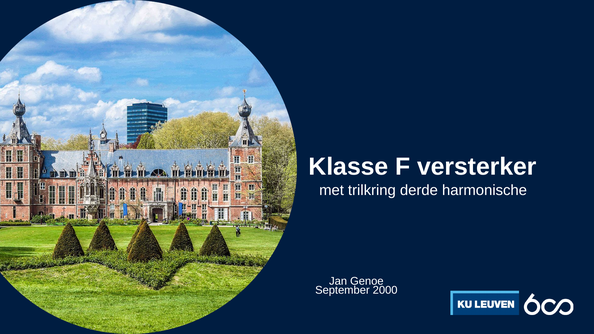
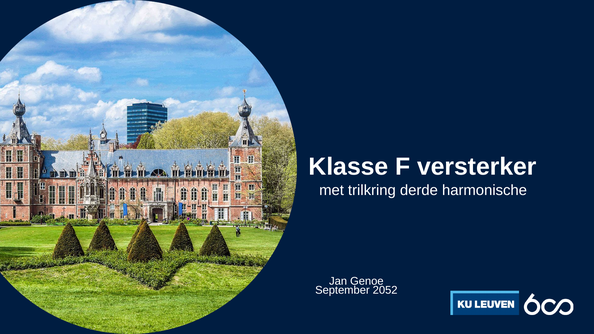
2000: 2000 -> 2052
